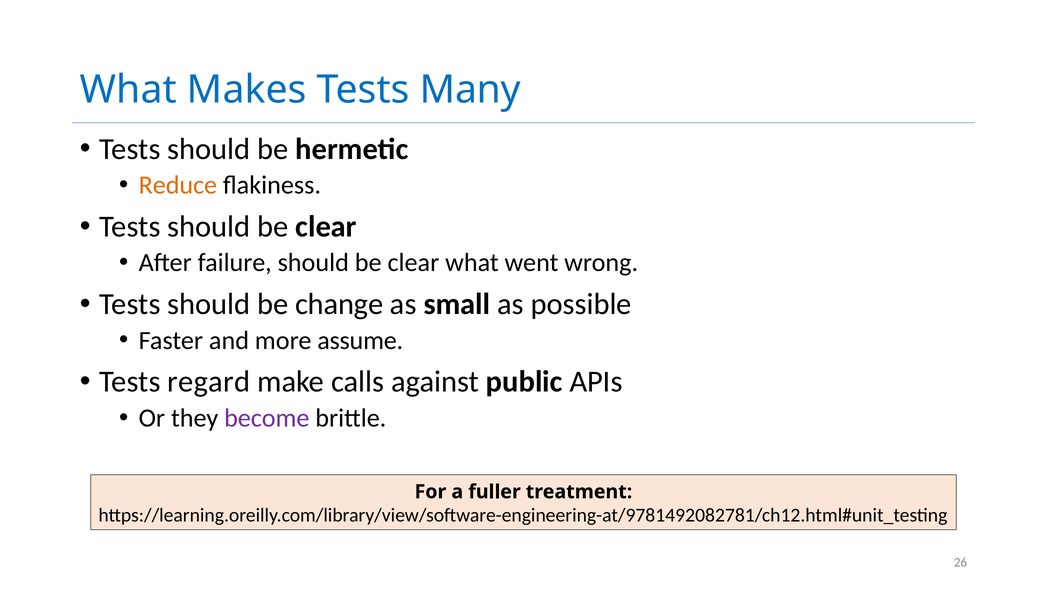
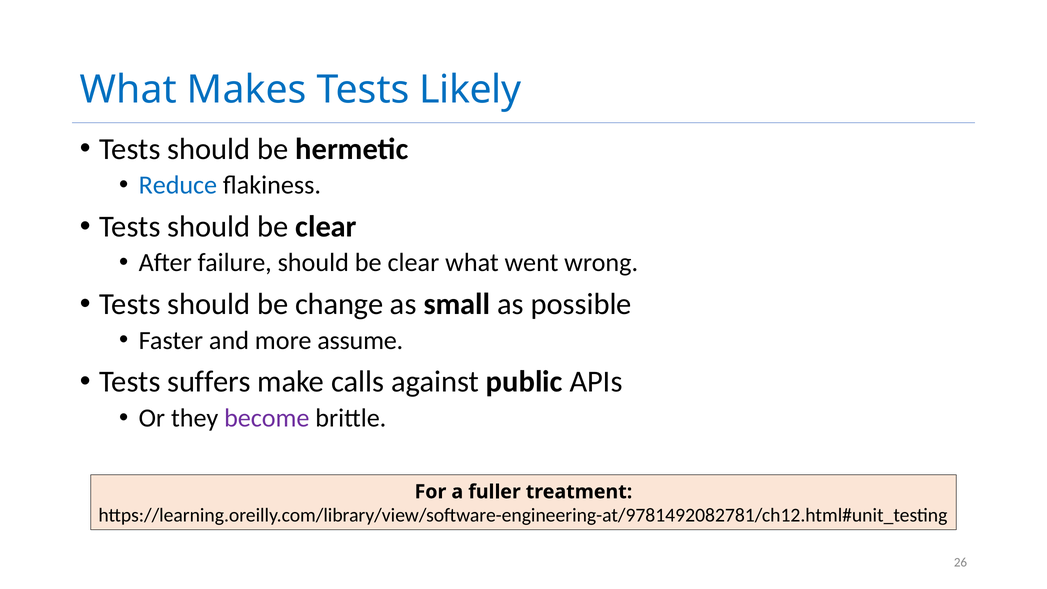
Many: Many -> Likely
Reduce colour: orange -> blue
regard: regard -> suffers
